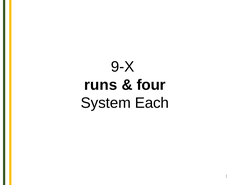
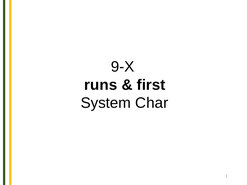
four: four -> first
Each: Each -> Char
